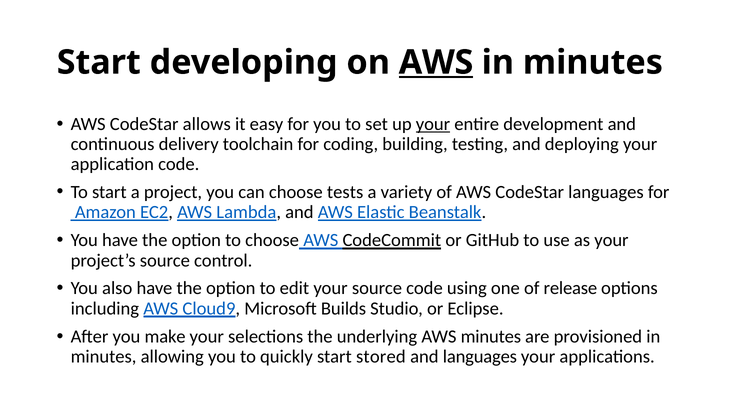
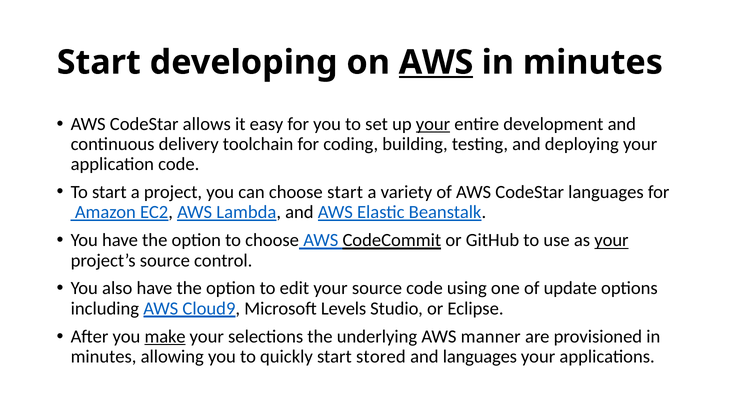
choose tests: tests -> start
your at (611, 241) underline: none -> present
release: release -> update
Builds: Builds -> Levels
make underline: none -> present
AWS minutes: minutes -> manner
